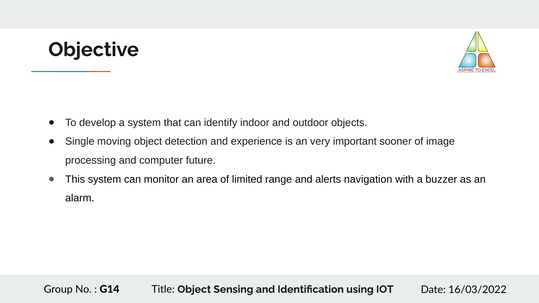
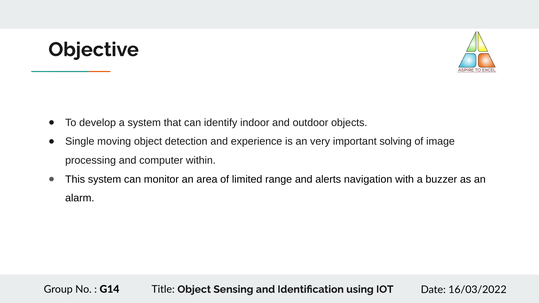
sooner: sooner -> solving
future: future -> within
